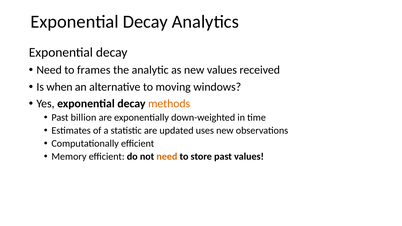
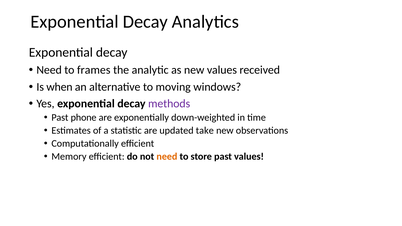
methods colour: orange -> purple
billion: billion -> phone
uses: uses -> take
